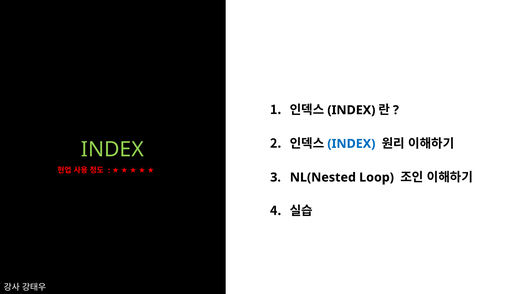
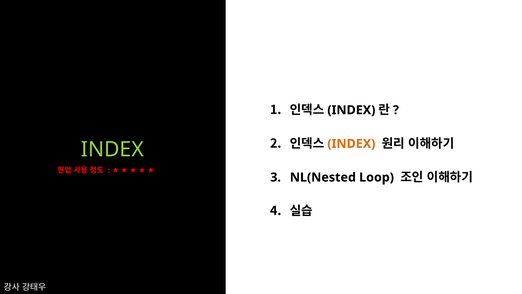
INDEX at (351, 144) colour: blue -> orange
